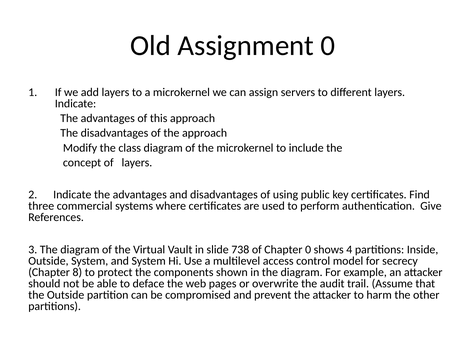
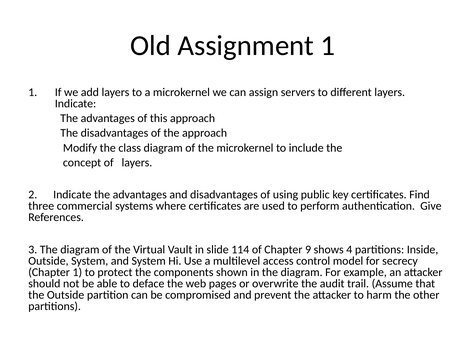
Assignment 0: 0 -> 1
738: 738 -> 114
Chapter 0: 0 -> 9
Chapter 8: 8 -> 1
